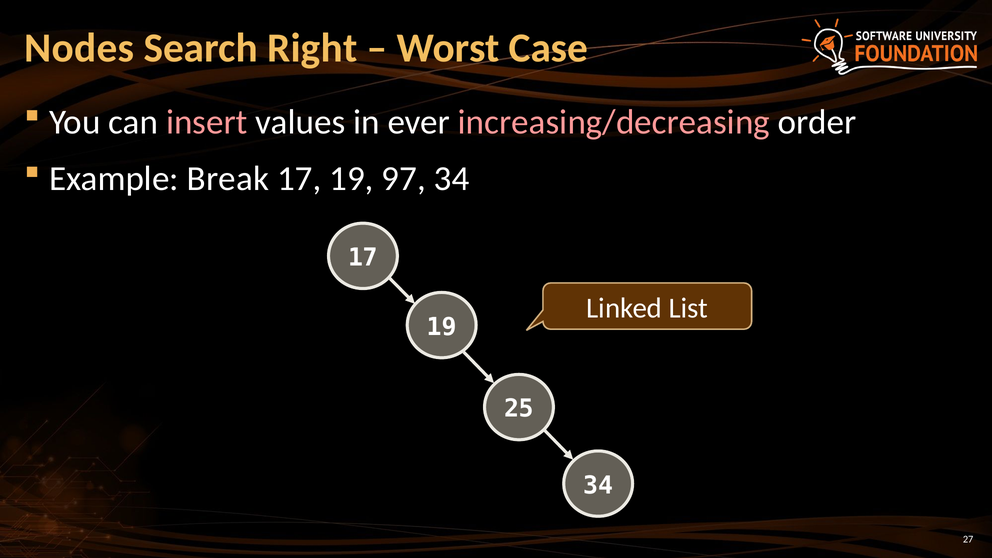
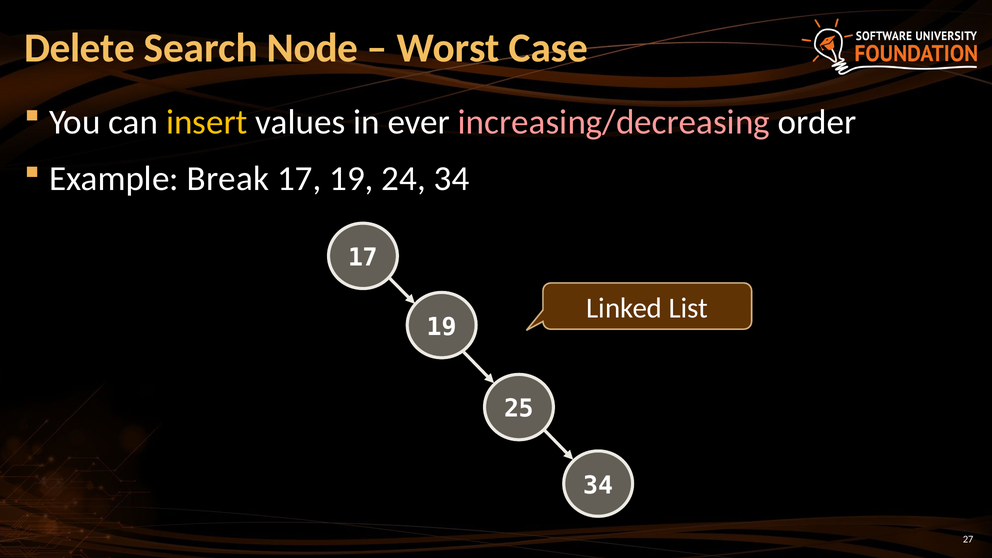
Nodes: Nodes -> Delete
Right: Right -> Node
insert colour: pink -> yellow
97: 97 -> 24
